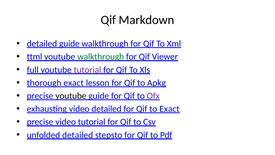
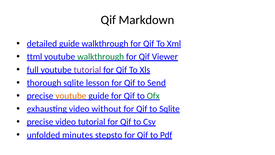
thorough exact: exact -> sqlite
Apkg: Apkg -> Send
youtube at (71, 96) colour: black -> orange
Ofx colour: purple -> green
video detailed: detailed -> without
to Exact: Exact -> Sqlite
unfolded detailed: detailed -> minutes
